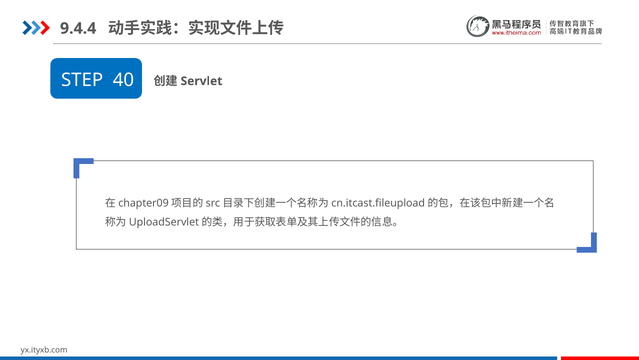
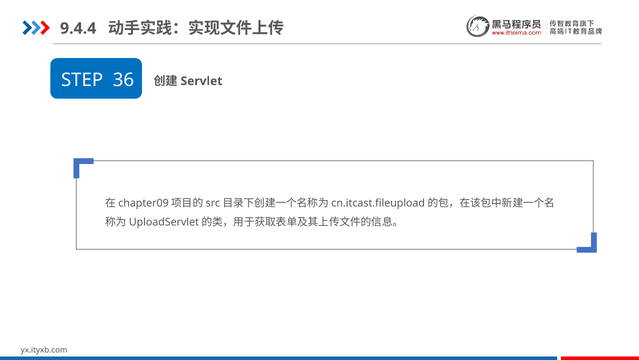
40: 40 -> 36
